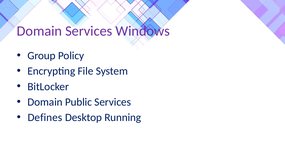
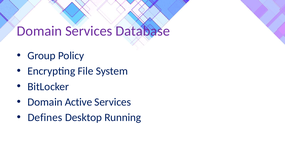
Windows: Windows -> Database
Public: Public -> Active
